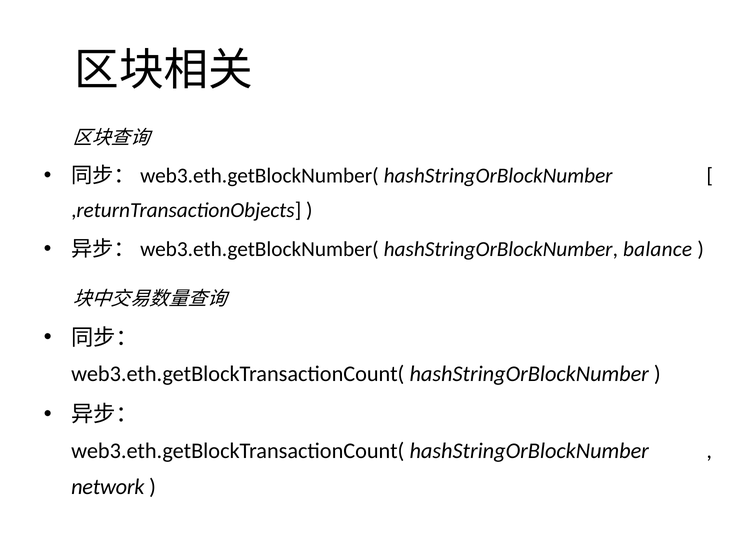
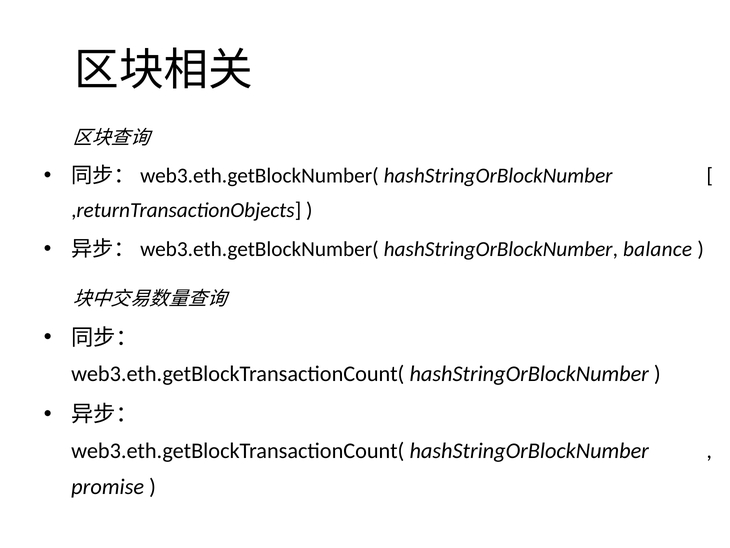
network: network -> promise
